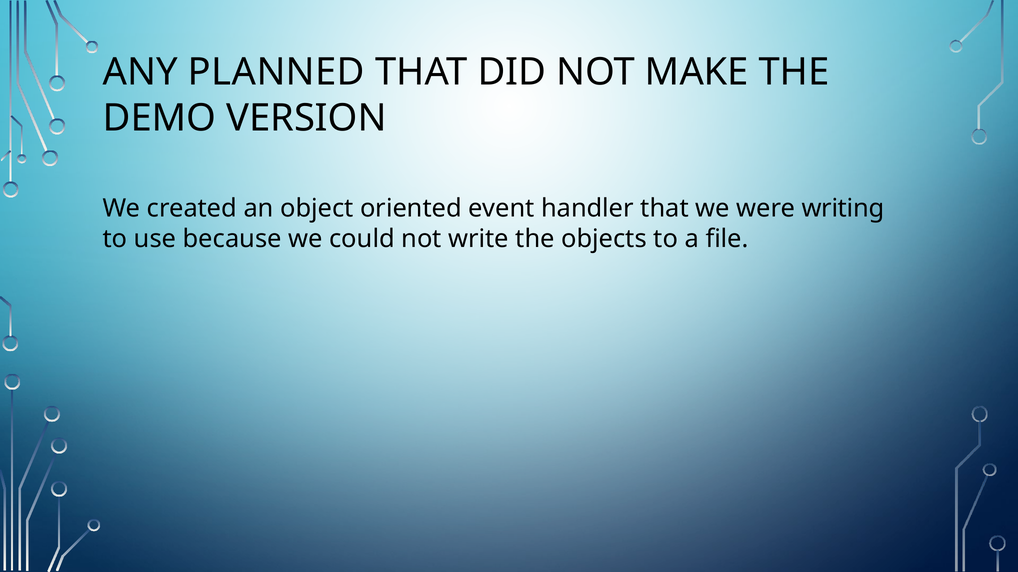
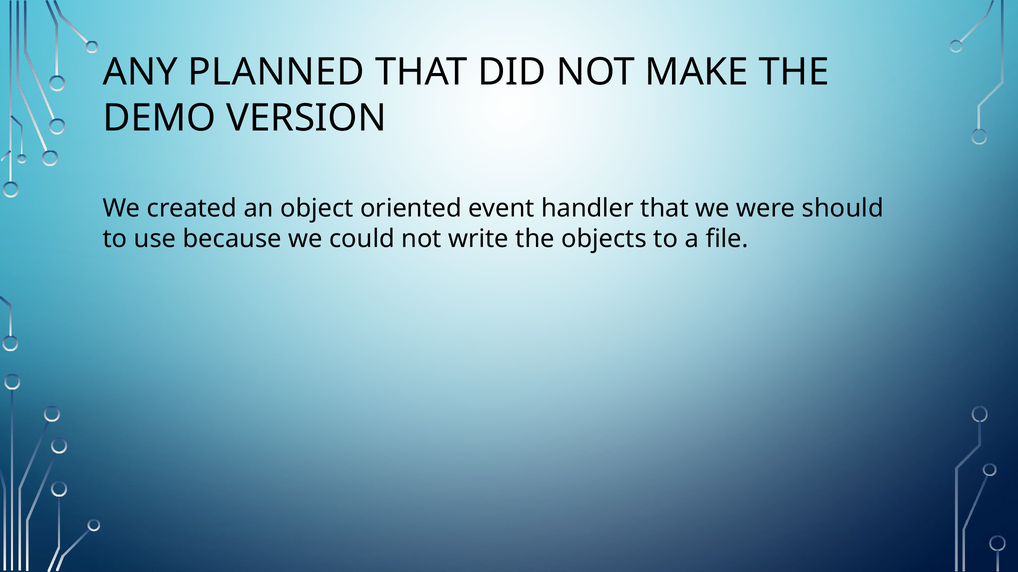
writing: writing -> should
